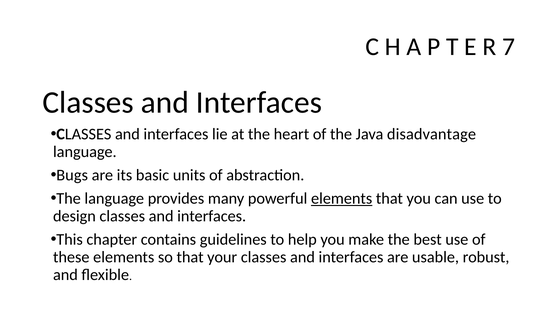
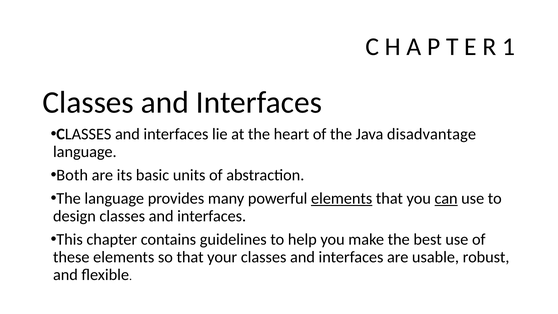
7: 7 -> 1
Bugs: Bugs -> Both
can underline: none -> present
